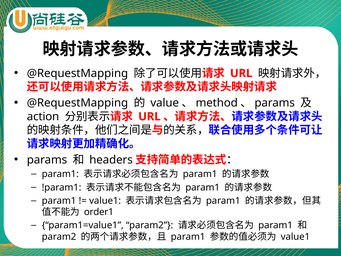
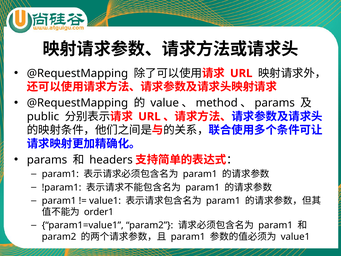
action: action -> public
